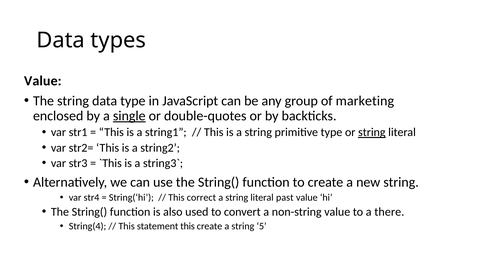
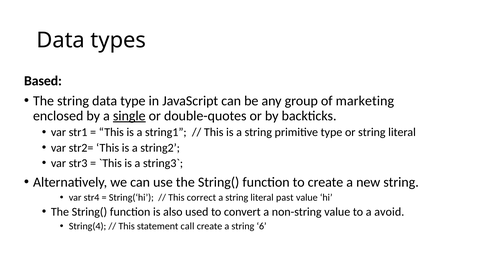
Value at (43, 81): Value -> Based
string at (372, 132) underline: present -> none
there: there -> avoid
statement this: this -> call
5: 5 -> 6
